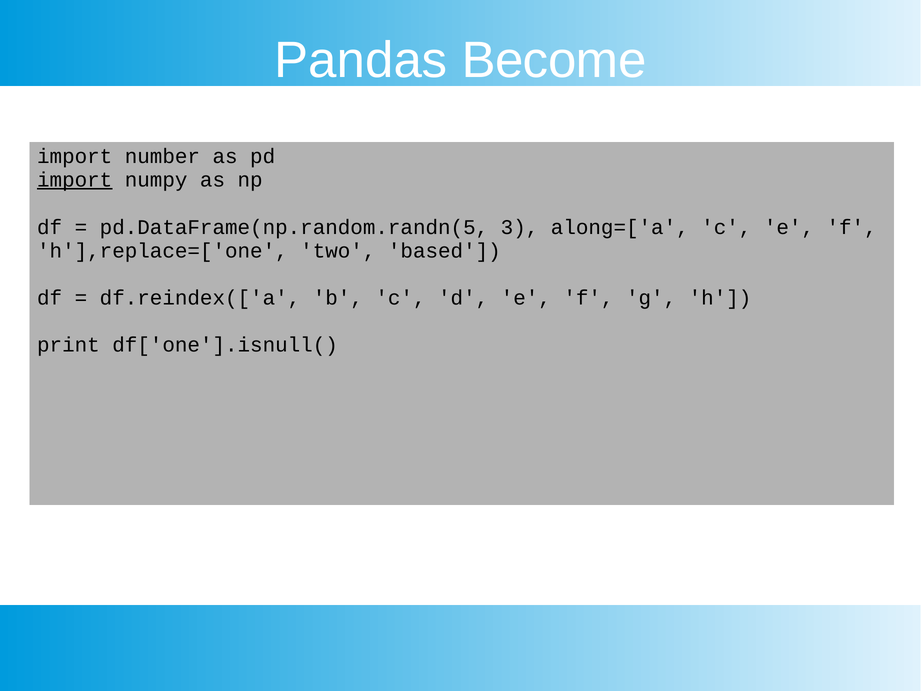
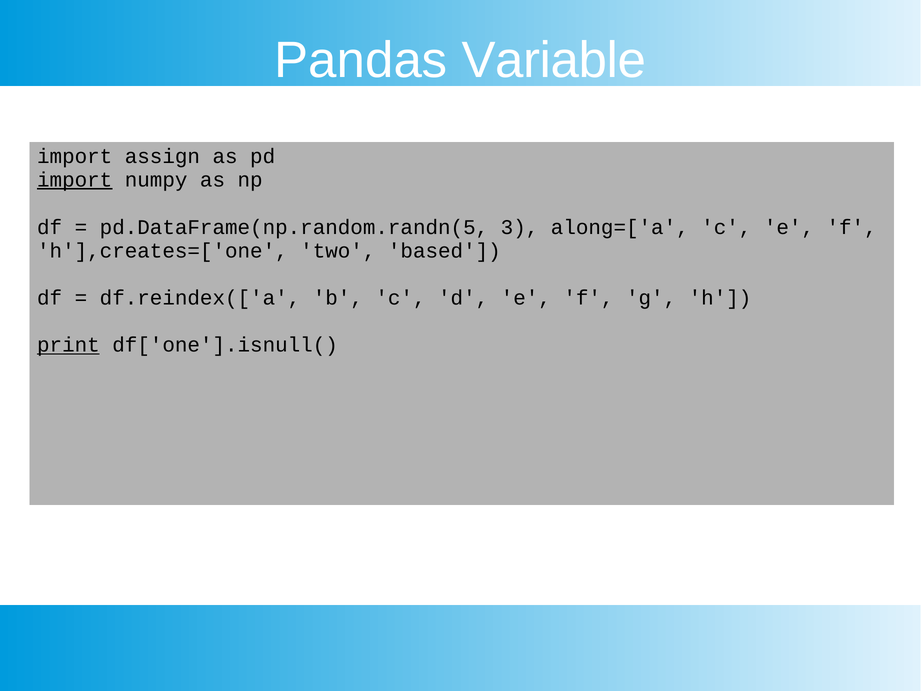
Become: Become -> Variable
number: number -> assign
h'],replace=['one: h'],replace=['one -> h'],creates=['one
print underline: none -> present
